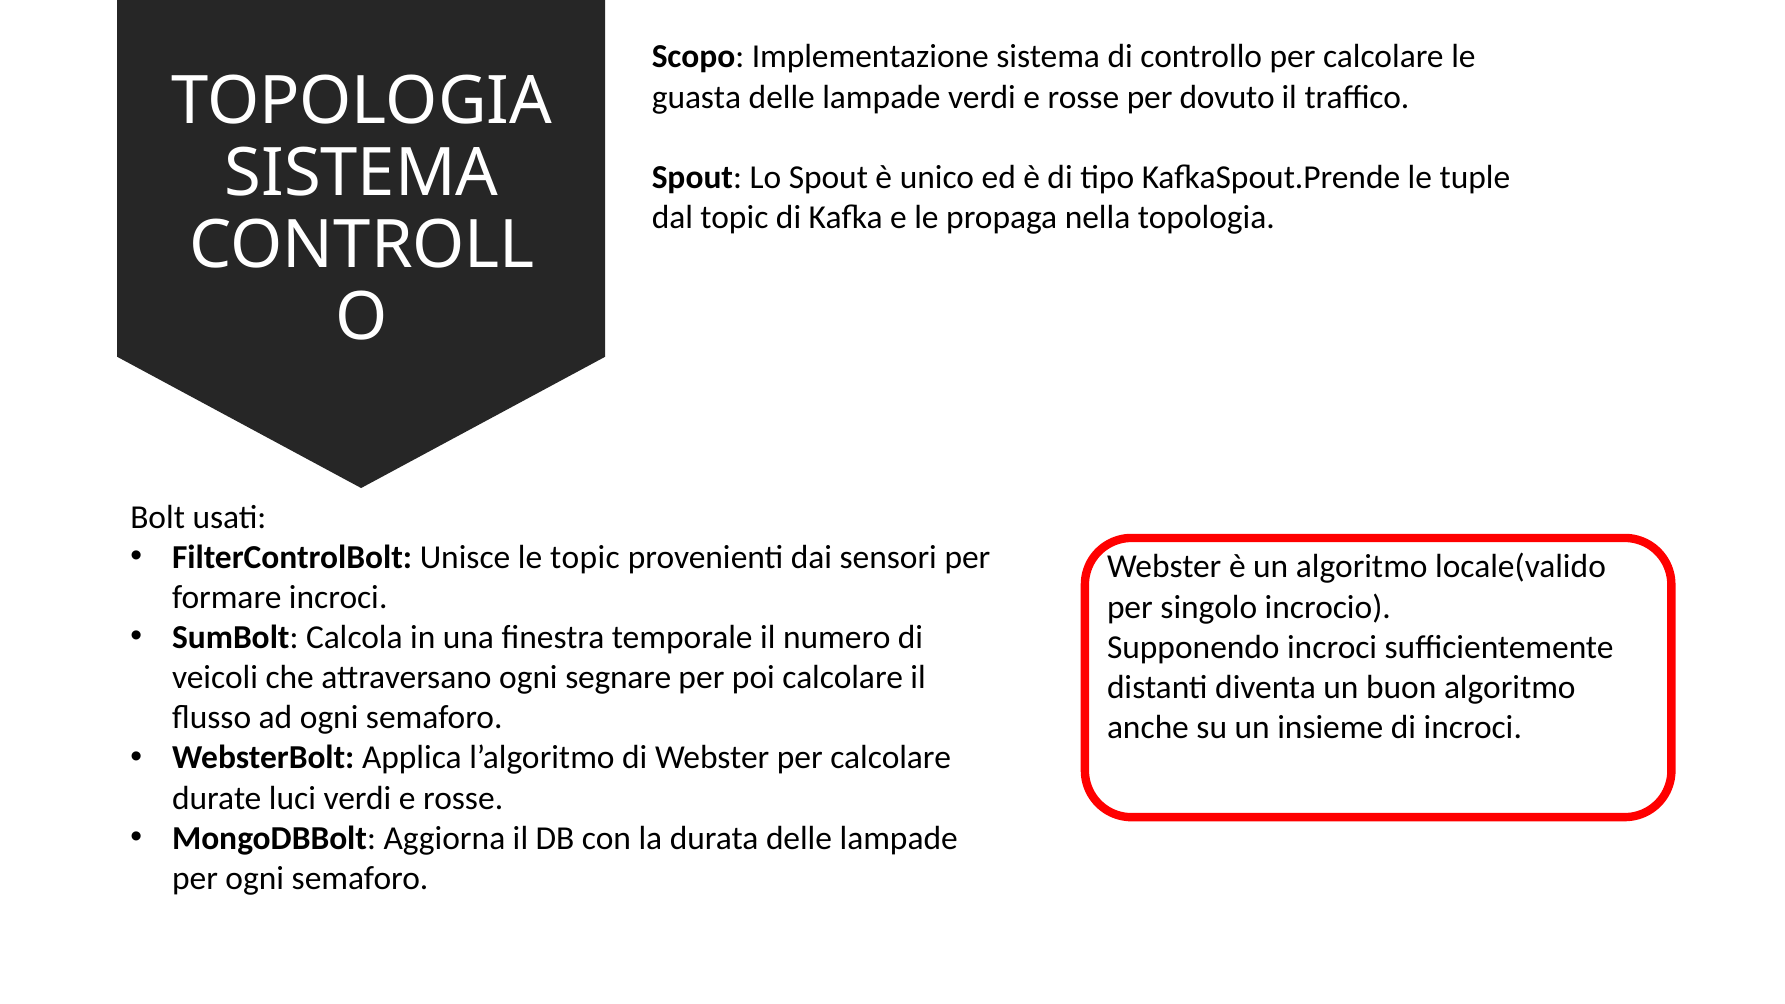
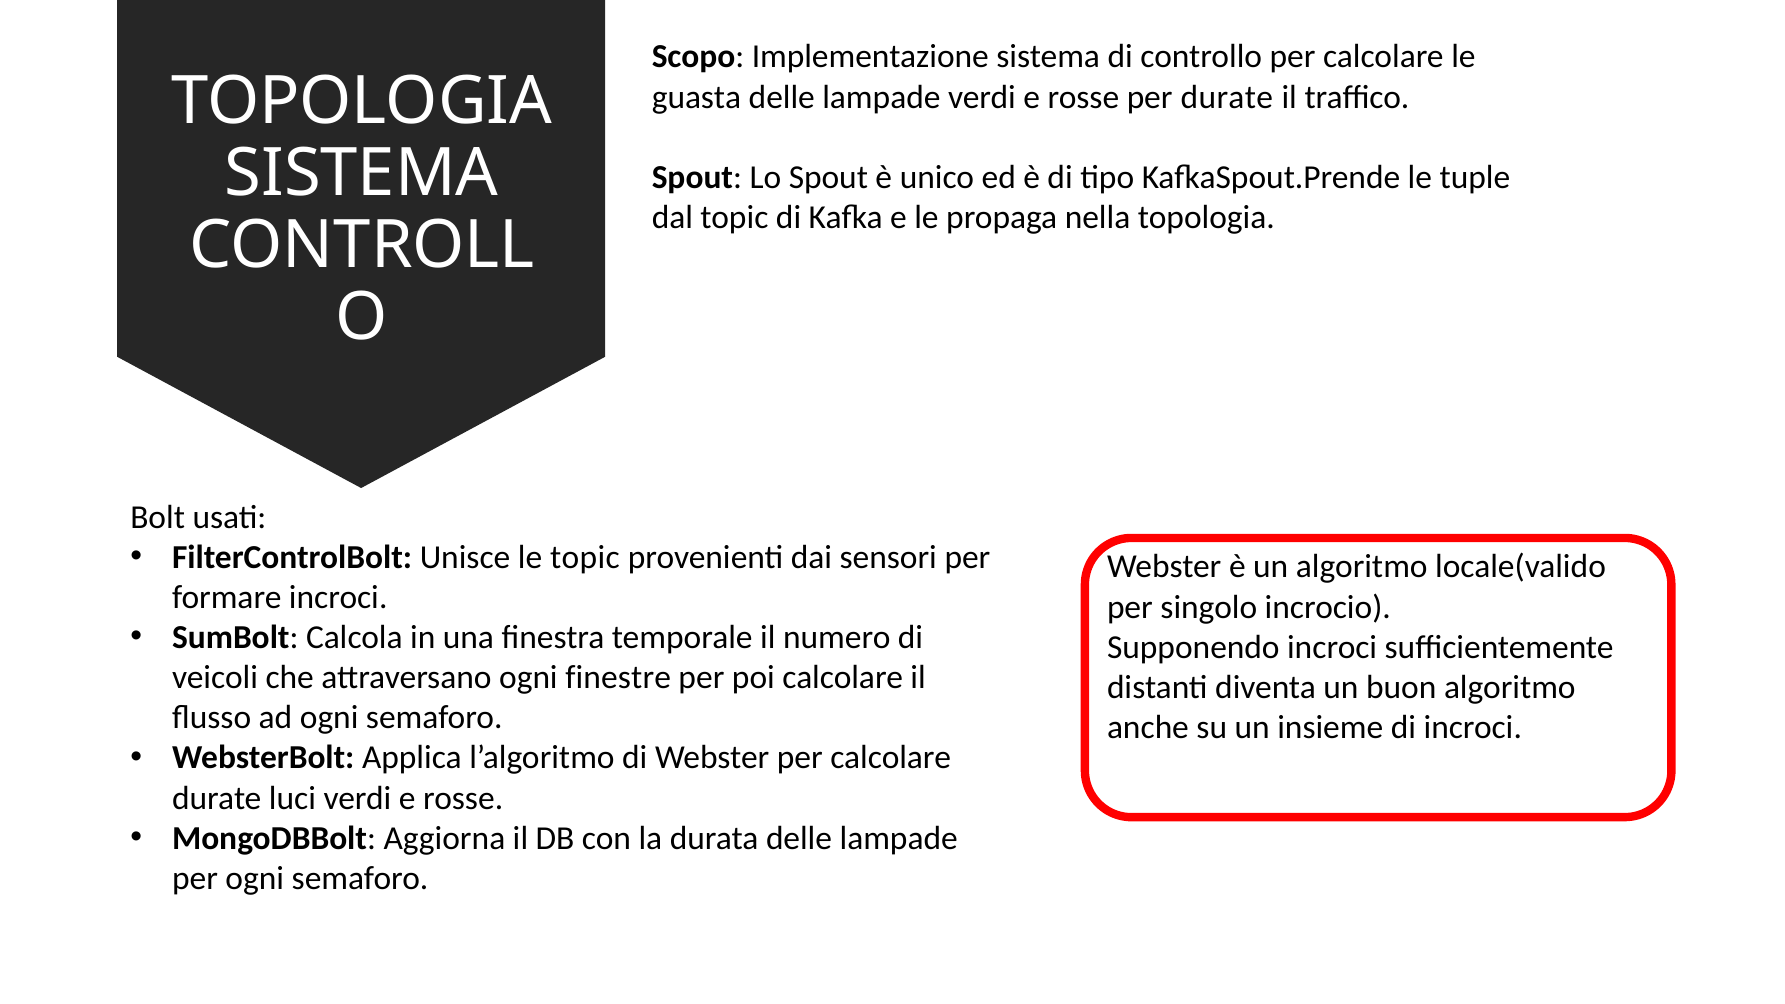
per dovuto: dovuto -> durate
segnare: segnare -> finestre
